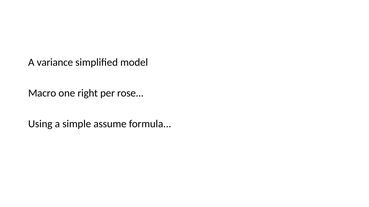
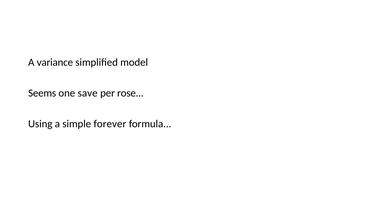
Macro: Macro -> Seems
right: right -> save
assume: assume -> forever
